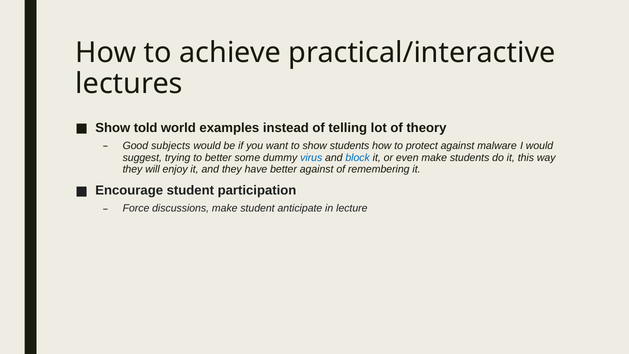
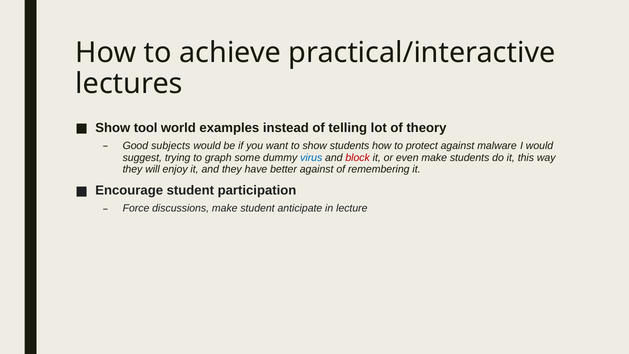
told: told -> tool
to better: better -> graph
block colour: blue -> red
